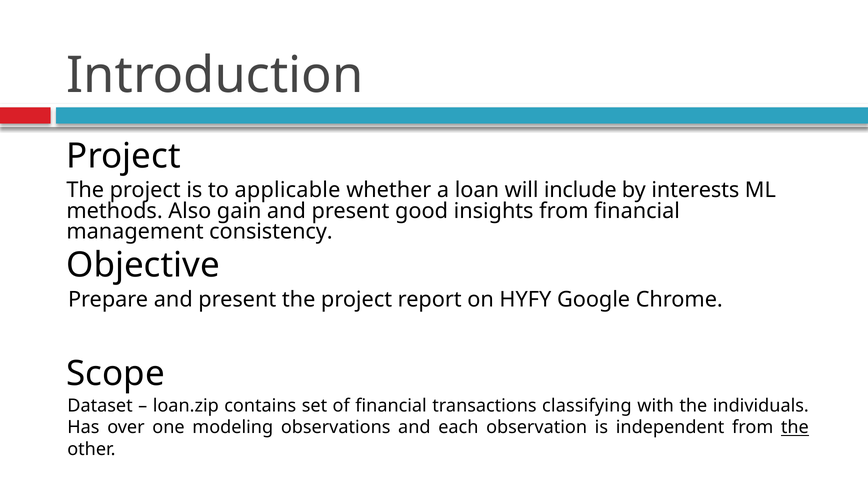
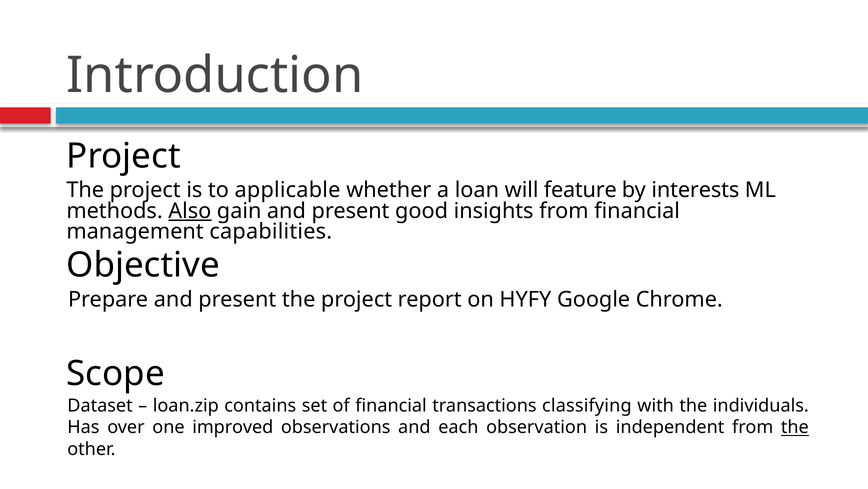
include: include -> feature
Also underline: none -> present
consistency: consistency -> capabilities
modeling: modeling -> improved
